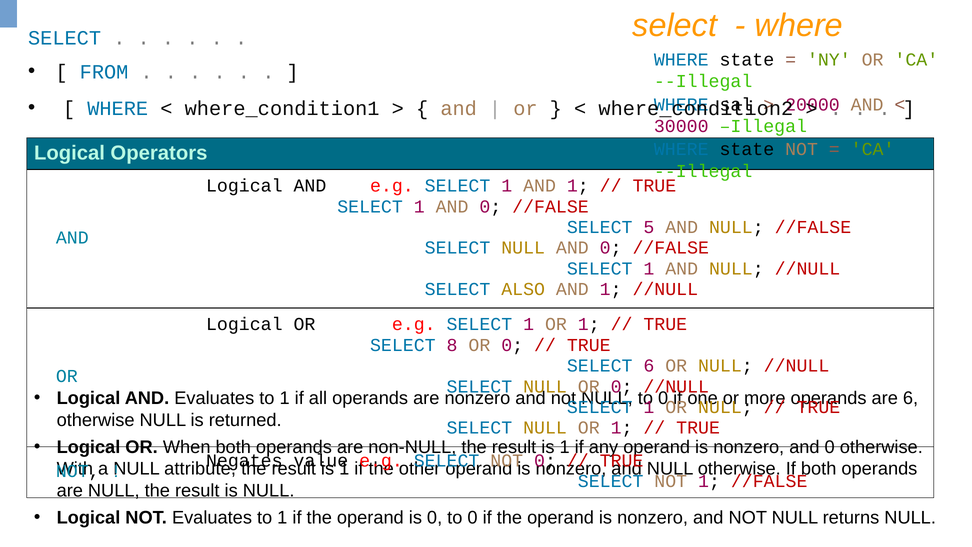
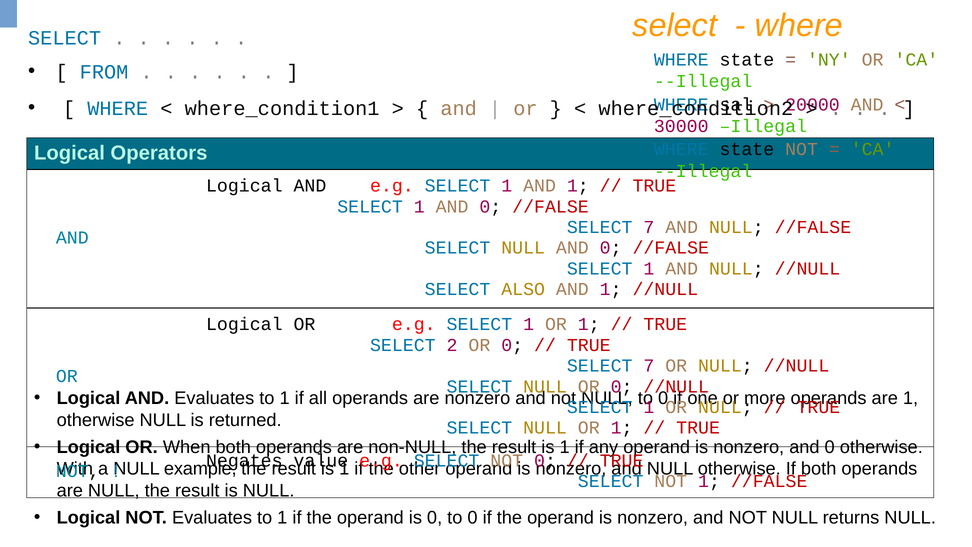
5 at (649, 227): 5 -> 7
8: 8 -> 2
6 at (649, 366): 6 -> 7
are 6: 6 -> 1
attribute: attribute -> example
